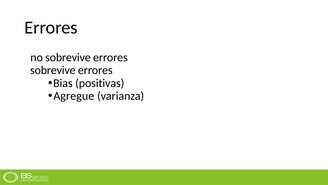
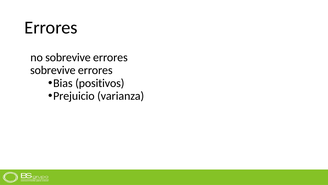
positivas: positivas -> positivos
Agregue: Agregue -> Prejuicio
